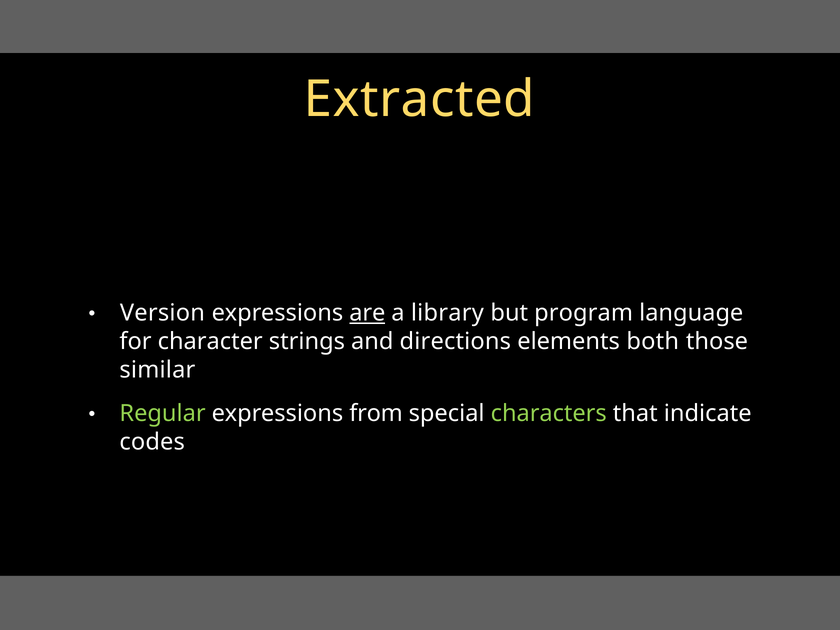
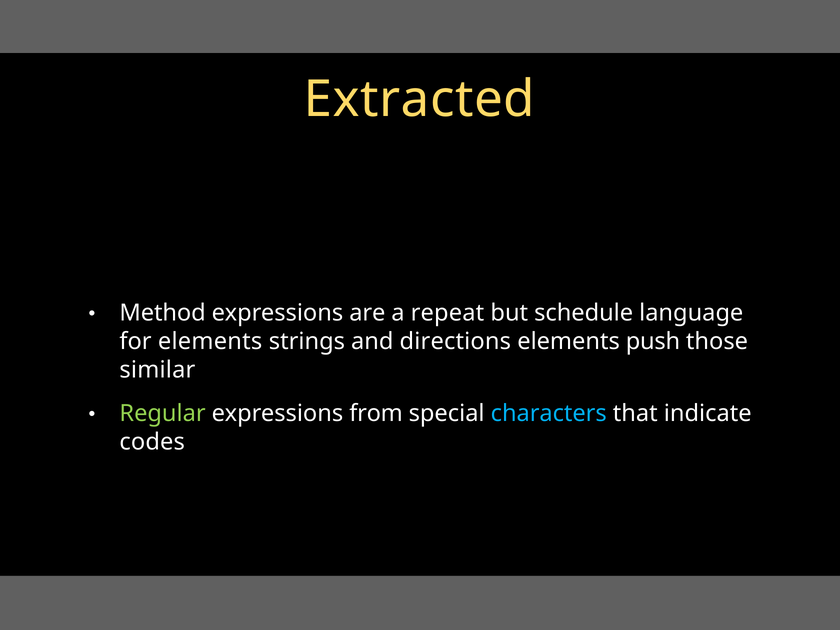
Version: Version -> Method
are underline: present -> none
library: library -> repeat
program: program -> schedule
for character: character -> elements
both: both -> push
characters colour: light green -> light blue
